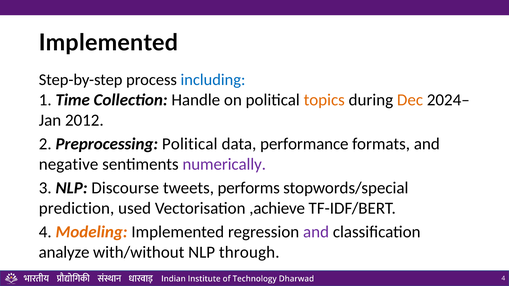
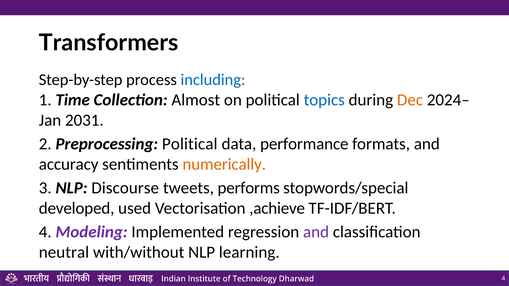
Implemented at (109, 43): Implemented -> Transformers
Handle: Handle -> Almost
topics colour: orange -> blue
2012: 2012 -> 2031
negative: negative -> accuracy
numerically colour: purple -> orange
prediction: prediction -> developed
Modeling colour: orange -> purple
analyze: analyze -> neutral
through: through -> learning
